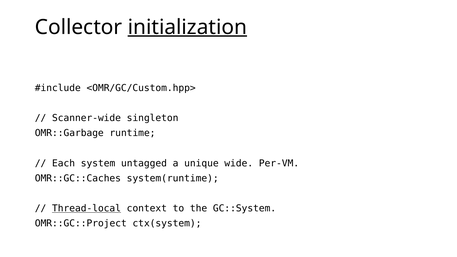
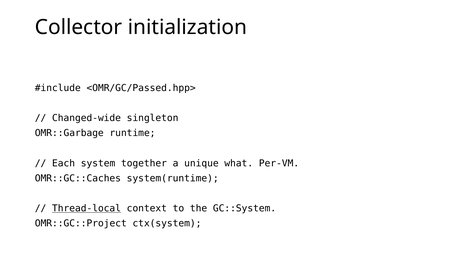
initialization underline: present -> none
<OMR/GC/Custom.hpp>: <OMR/GC/Custom.hpp> -> <OMR/GC/Passed.hpp>
Scanner-wide: Scanner-wide -> Changed-wide
untagged: untagged -> together
wide: wide -> what
